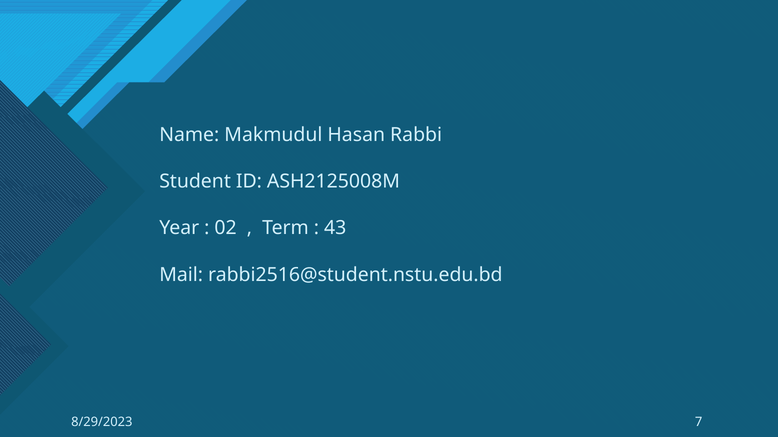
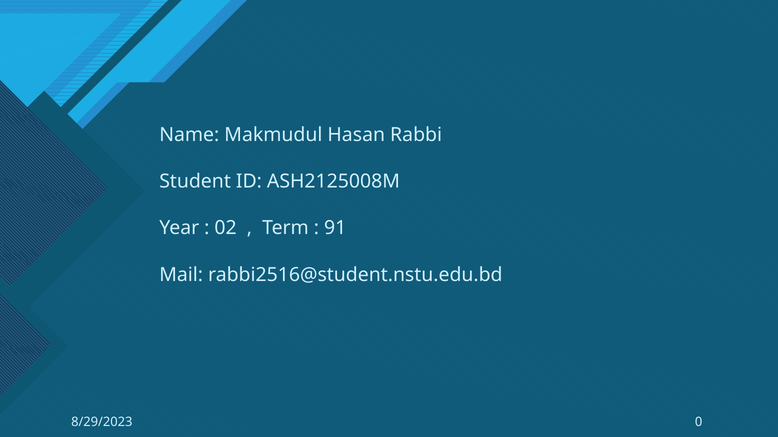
43: 43 -> 91
7: 7 -> 0
